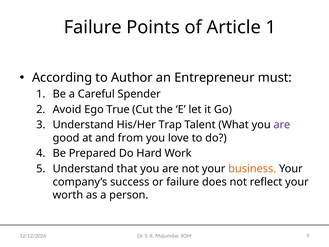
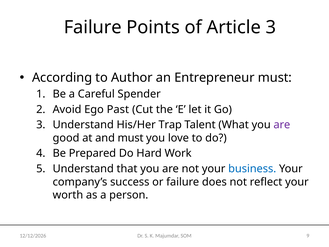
Article 1: 1 -> 3
True: True -> Past
and from: from -> must
business colour: orange -> blue
